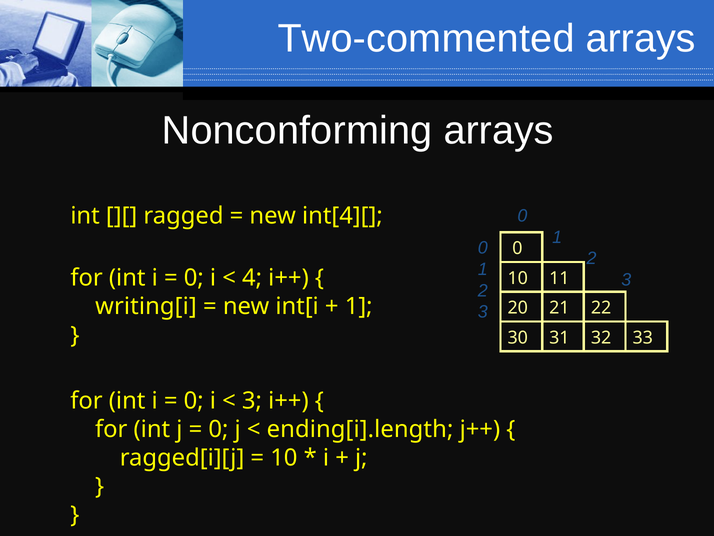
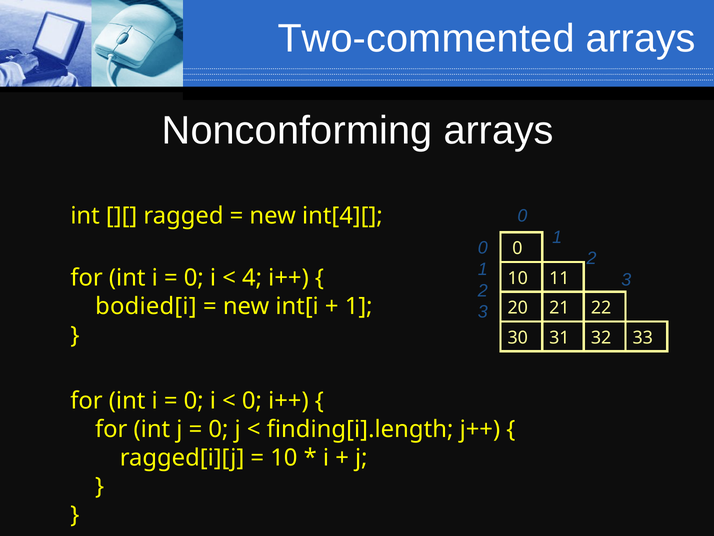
writing[i: writing[i -> bodied[i
3 at (252, 400): 3 -> 0
ending[i].length: ending[i].length -> finding[i].length
